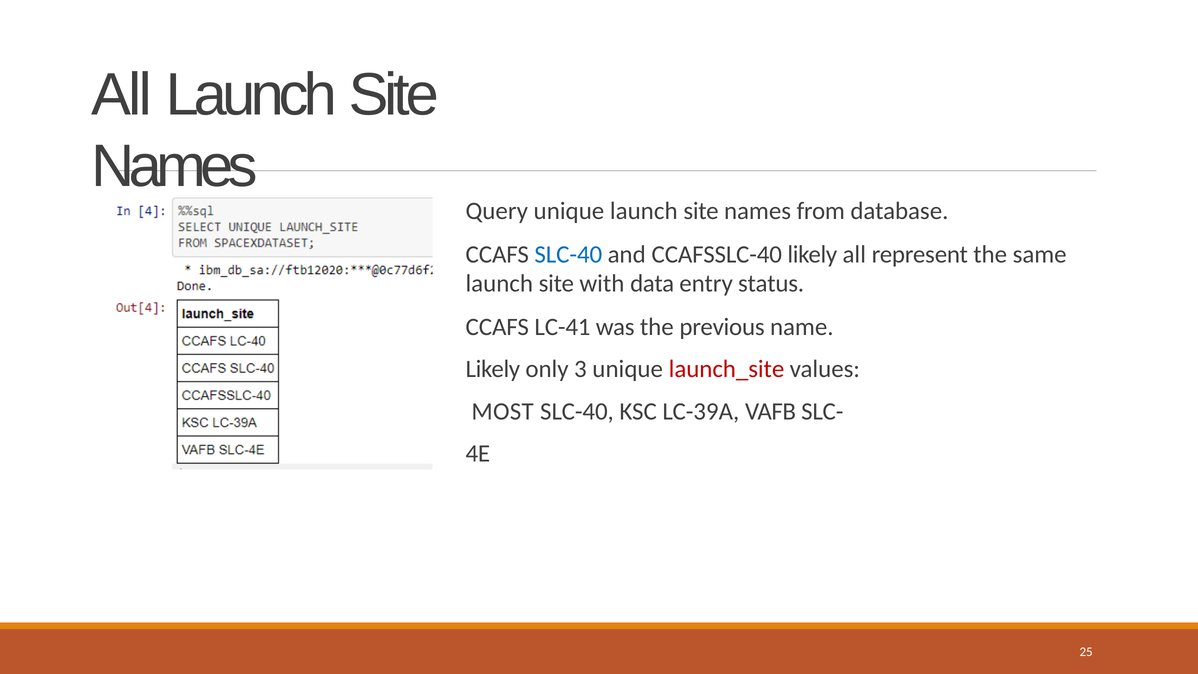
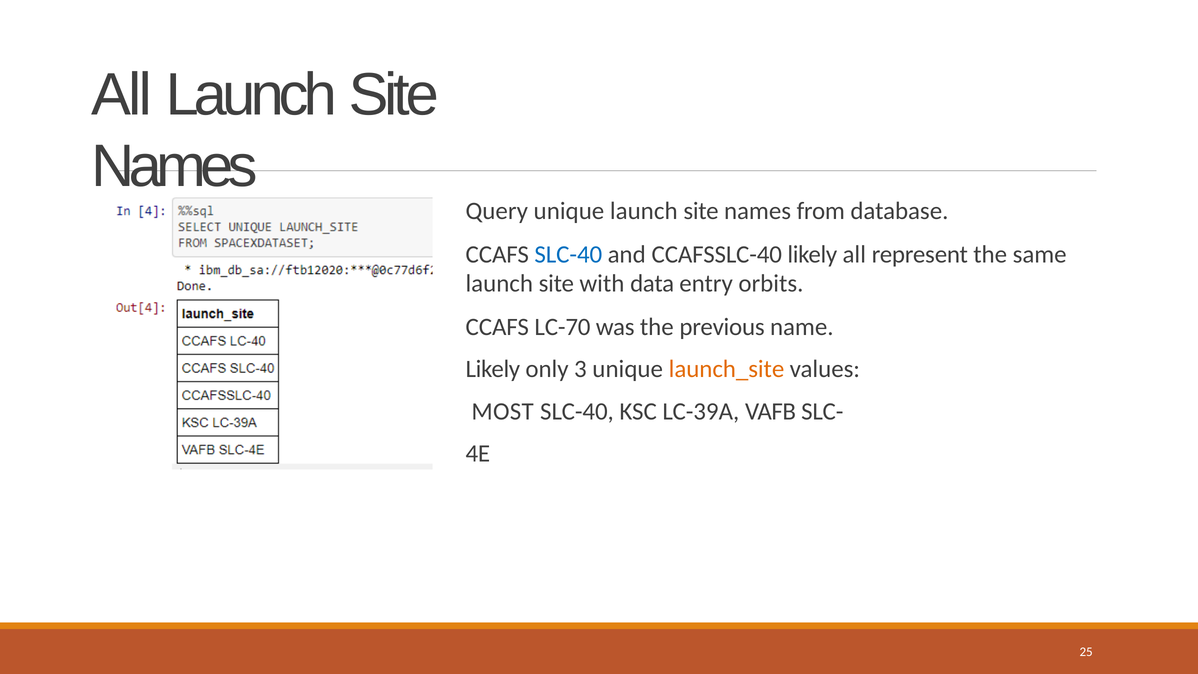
status: status -> orbits
LC-41: LC-41 -> LC-70
launch_site colour: red -> orange
